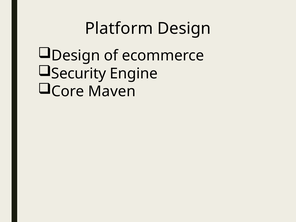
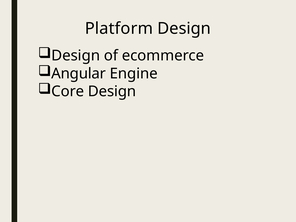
Security: Security -> Angular
Core Maven: Maven -> Design
